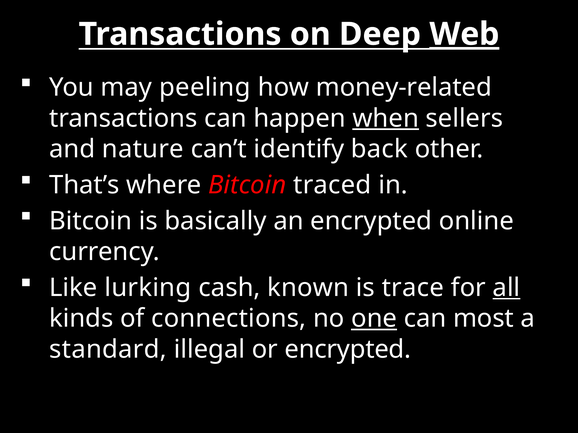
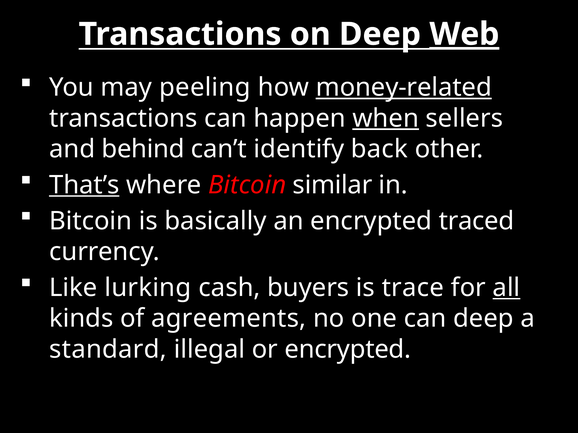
money-related underline: none -> present
nature: nature -> behind
That’s underline: none -> present
traced: traced -> similar
online: online -> traced
known: known -> buyers
connections: connections -> agreements
one underline: present -> none
can most: most -> deep
